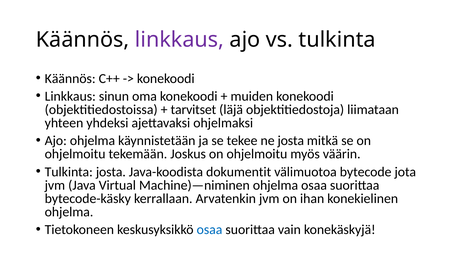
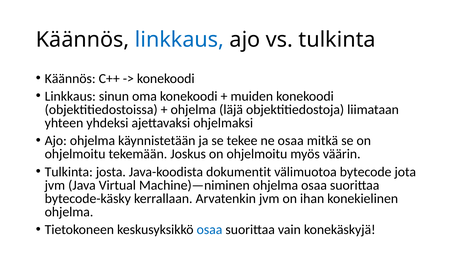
linkkaus at (179, 40) colour: purple -> blue
tarvitset at (193, 110): tarvitset -> ohjelma
ne josta: josta -> osaa
